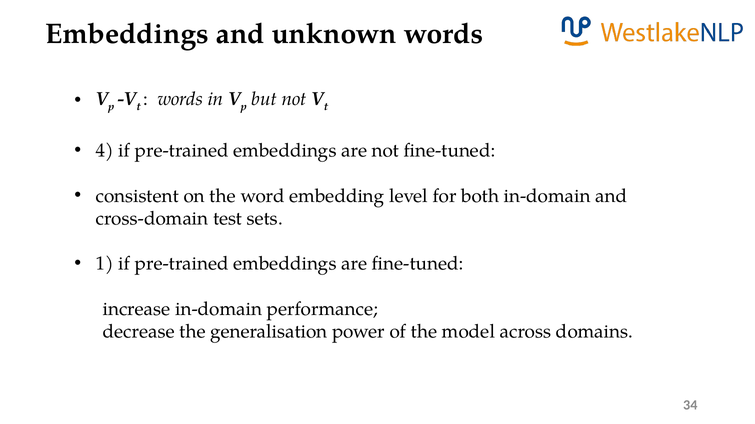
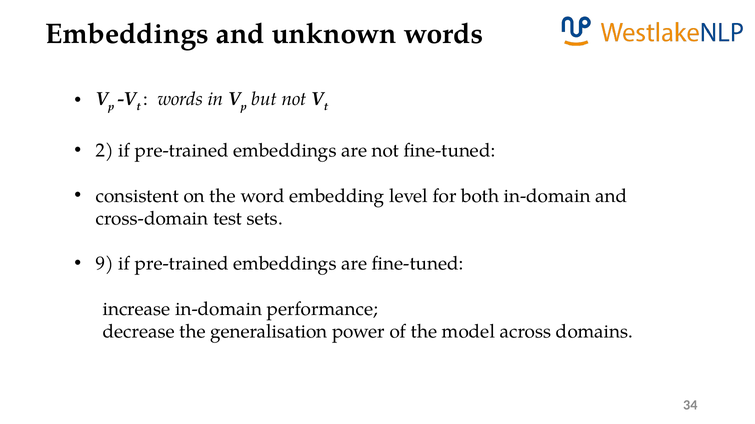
4: 4 -> 2
1: 1 -> 9
